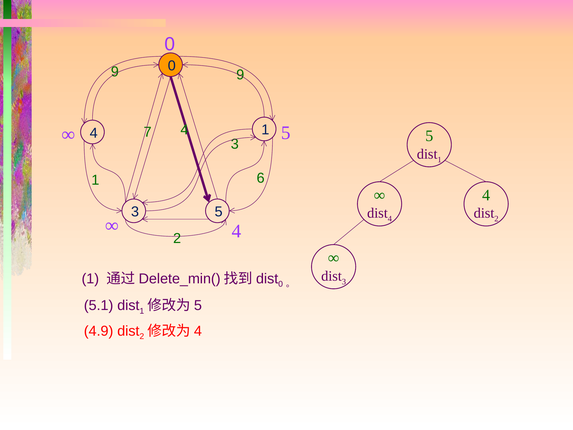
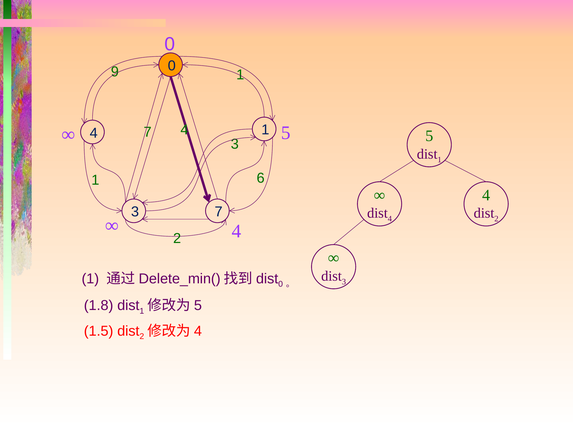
9 9: 9 -> 1
3 5: 5 -> 7
5.1: 5.1 -> 1.8
4.9: 4.9 -> 1.5
